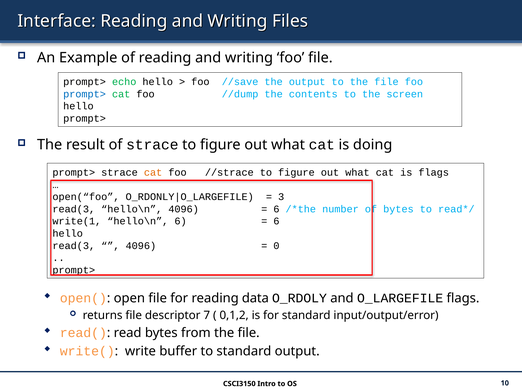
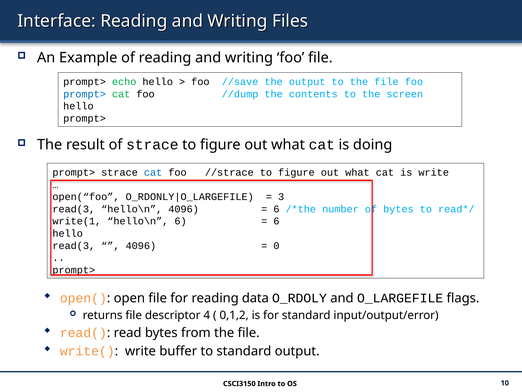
cat at (153, 172) colour: orange -> blue
is flags: flags -> write
7: 7 -> 4
